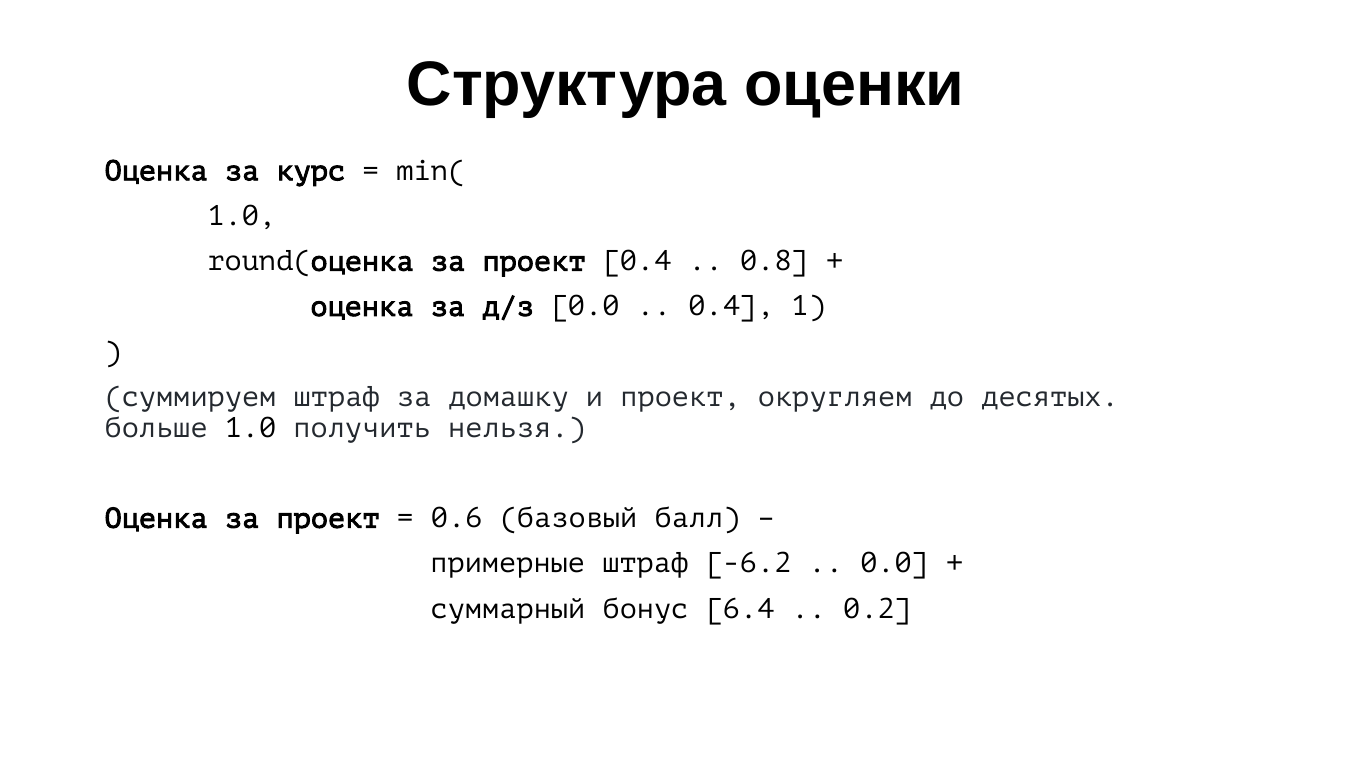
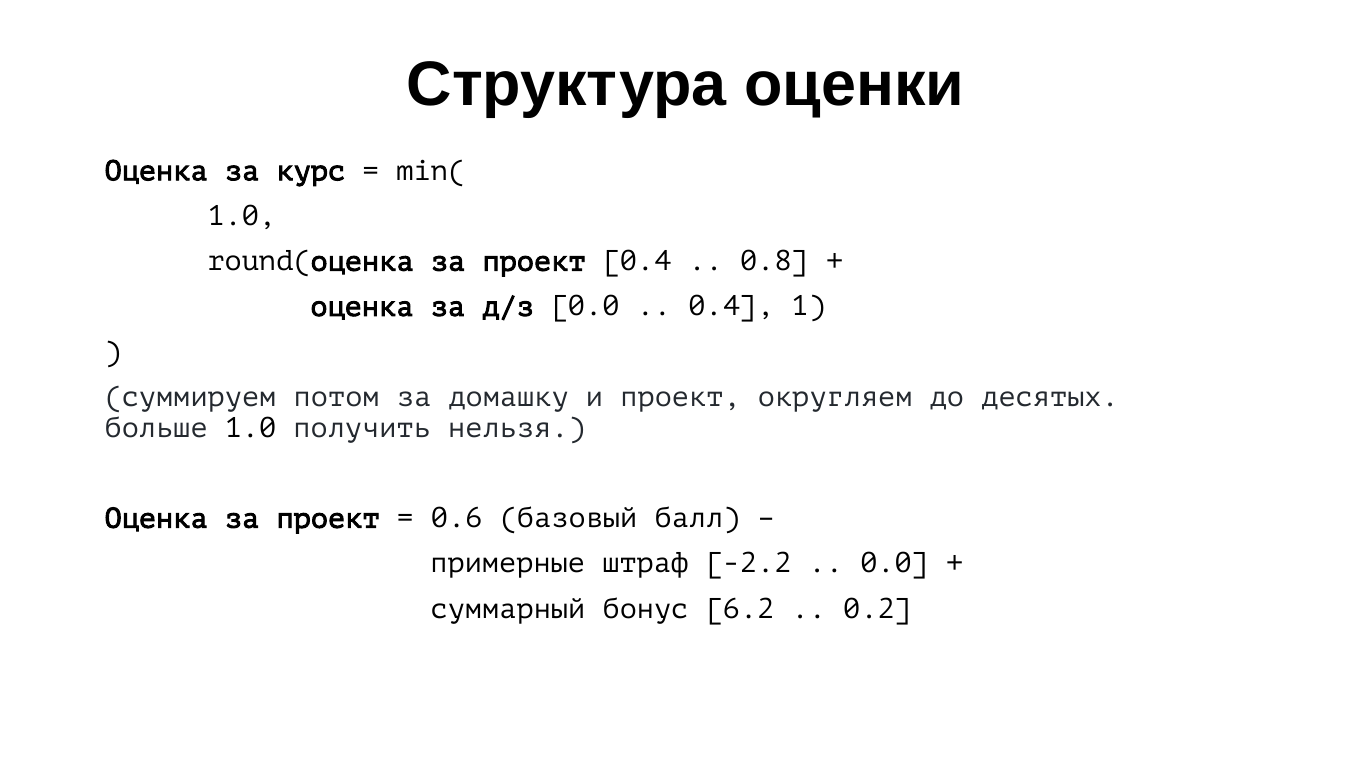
суммируем штраф: штраф -> потом
-6.2: -6.2 -> -2.2
6.4: 6.4 -> 6.2
